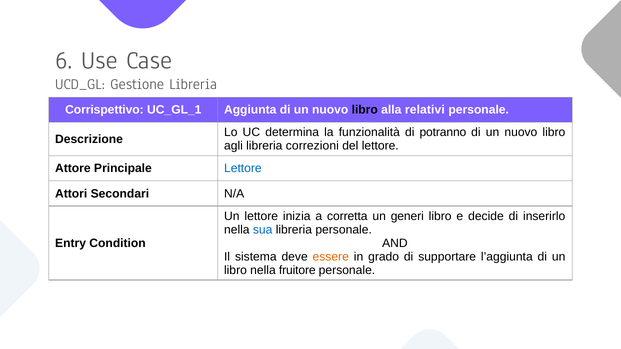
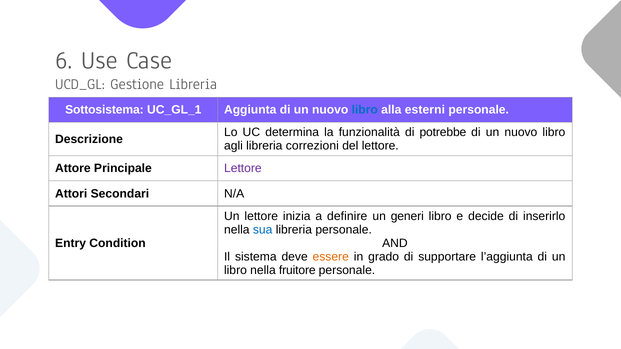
Corrispettivo: Corrispettivo -> Sottosistema
libro at (365, 110) colour: black -> blue
relativi: relativi -> esterni
potranno: potranno -> potrebbe
Lettore at (243, 169) colour: blue -> purple
corretta: corretta -> definire
